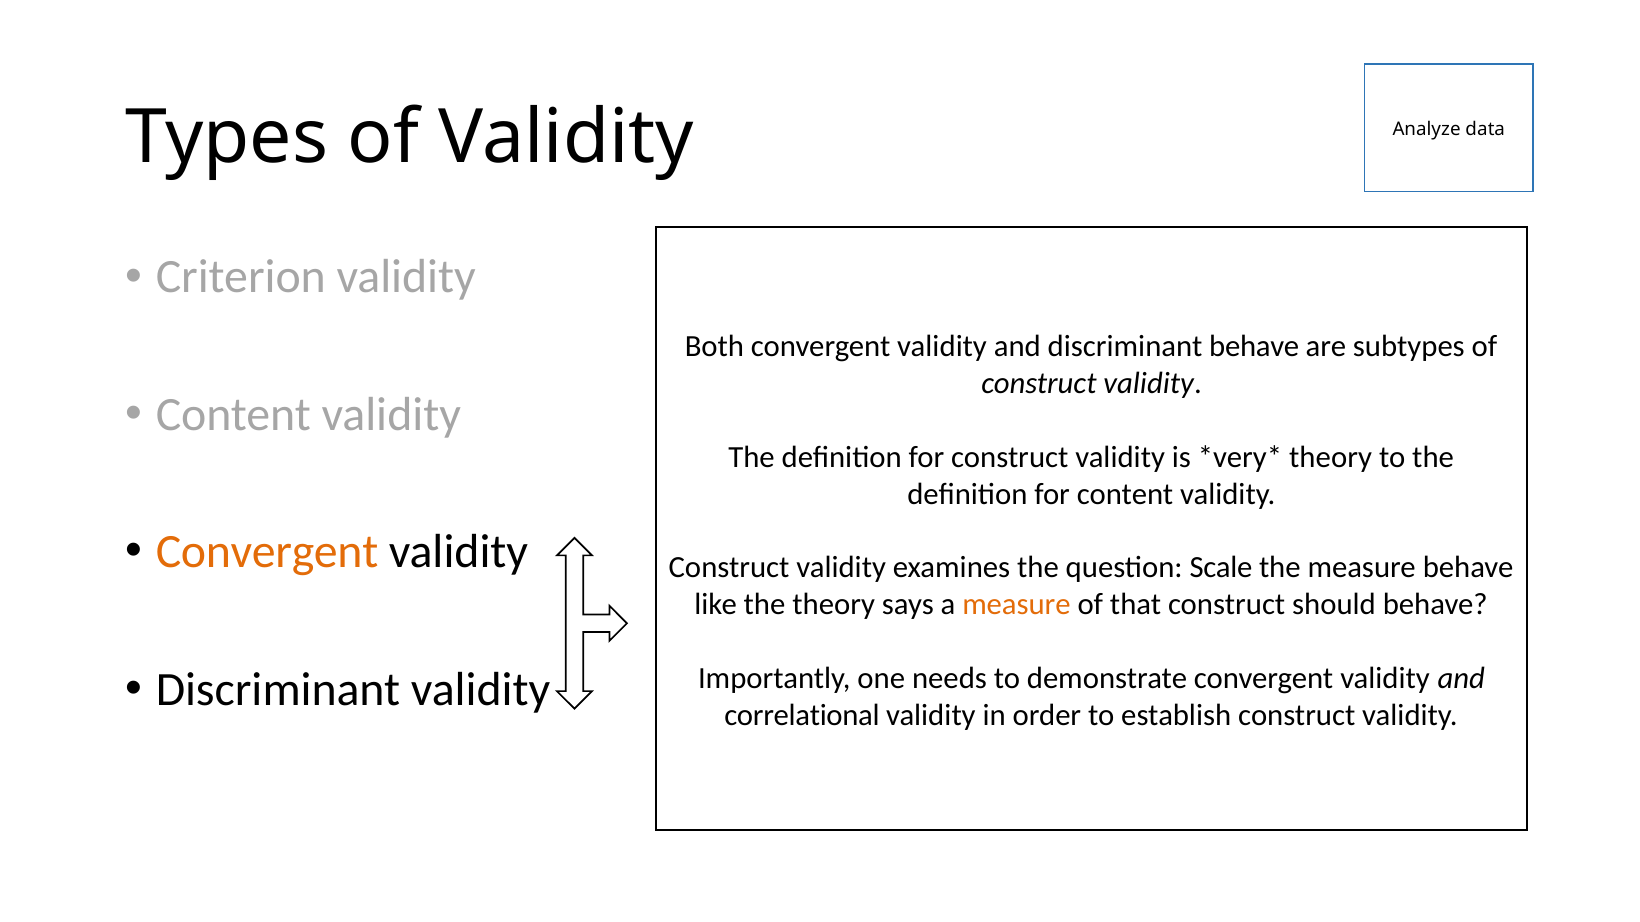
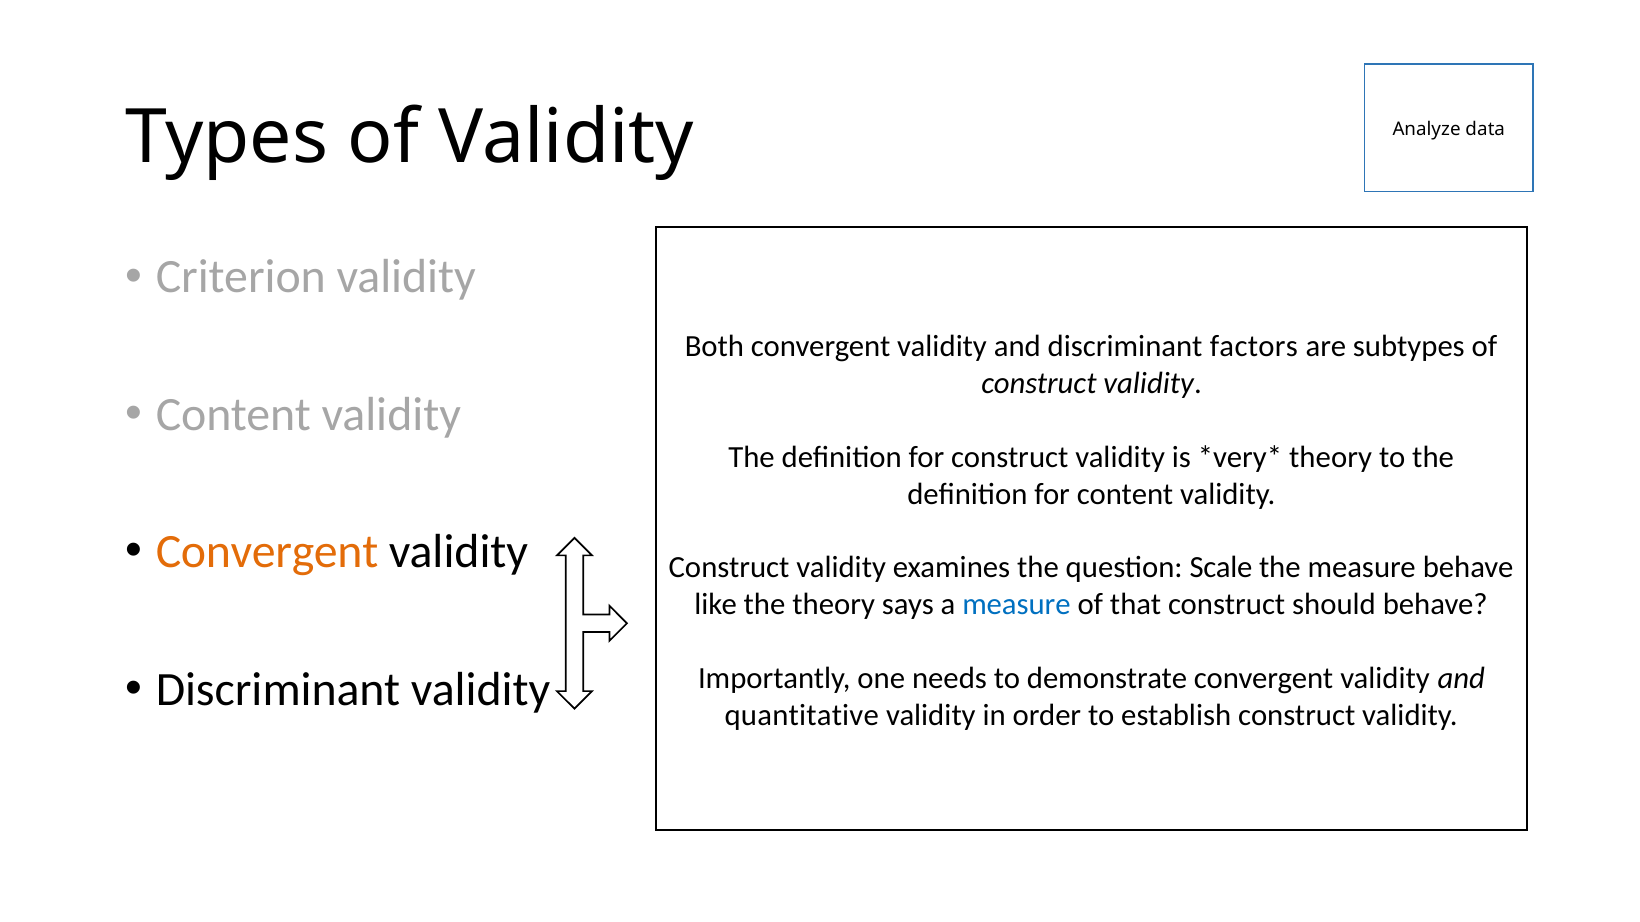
discriminant behave: behave -> factors
measure at (1016, 605) colour: orange -> blue
correlational: correlational -> quantitative
